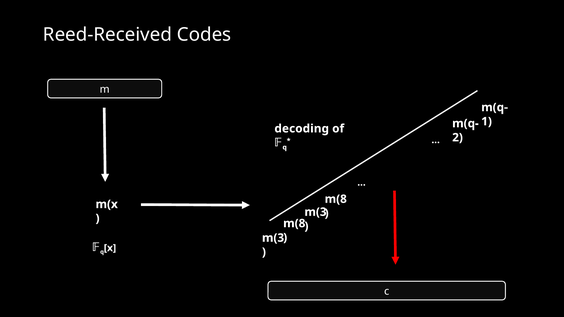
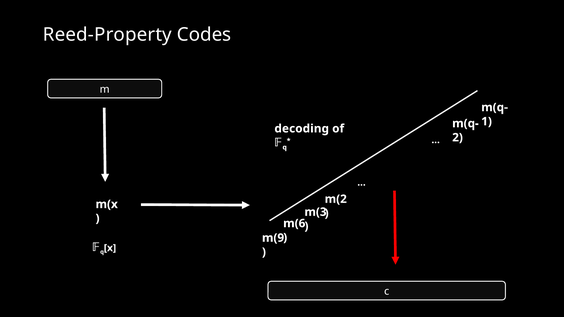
Reed-Received: Reed-Received -> Reed-Property
m(8 at (336, 199): m(8 -> m(2
m(8 at (294, 224): m(8 -> m(6
m(3 at (273, 238): m(3 -> m(9
